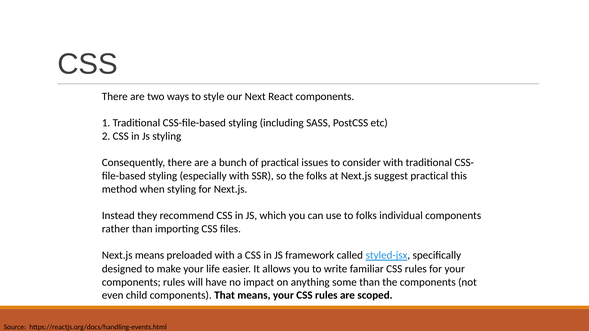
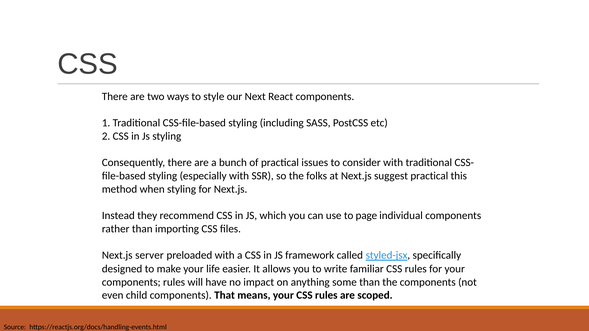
to folks: folks -> page
Next.js means: means -> server
